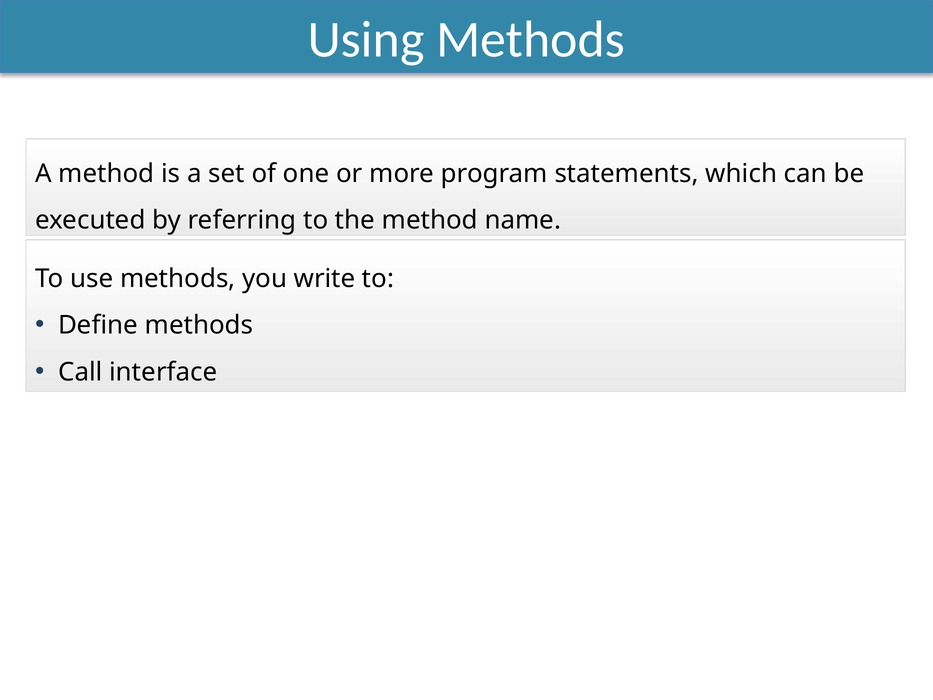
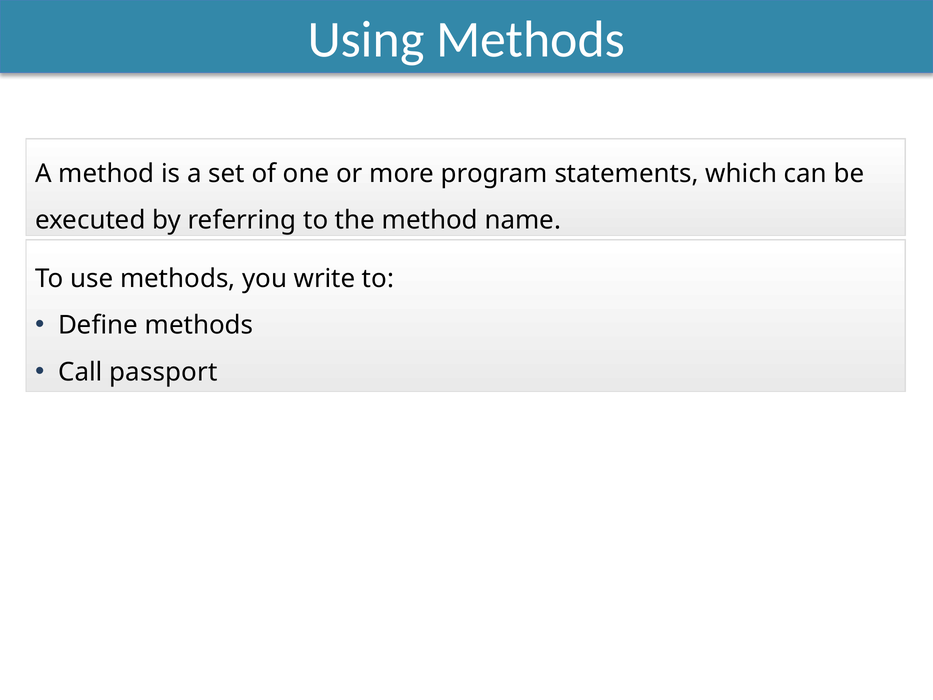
interface: interface -> passport
